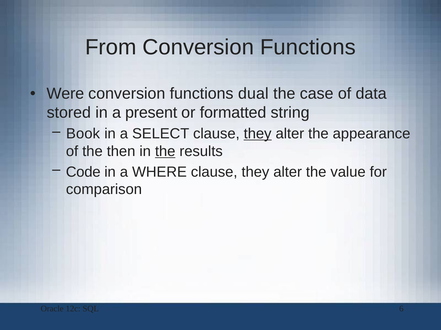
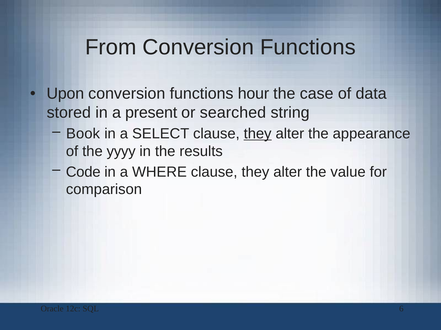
Were: Were -> Upon
dual: dual -> hour
formatted: formatted -> searched
then: then -> yyyy
the at (165, 152) underline: present -> none
